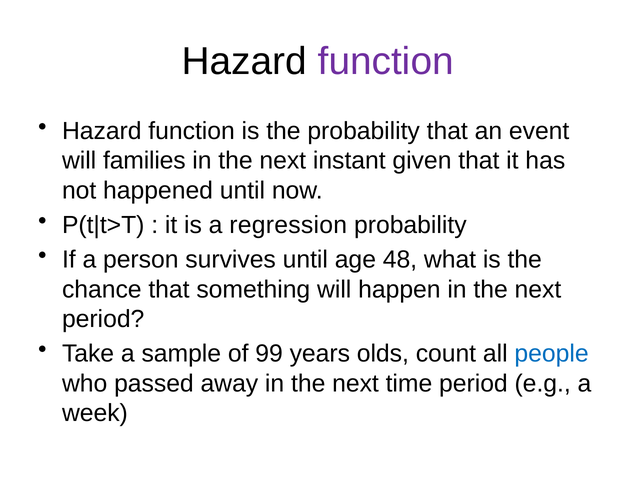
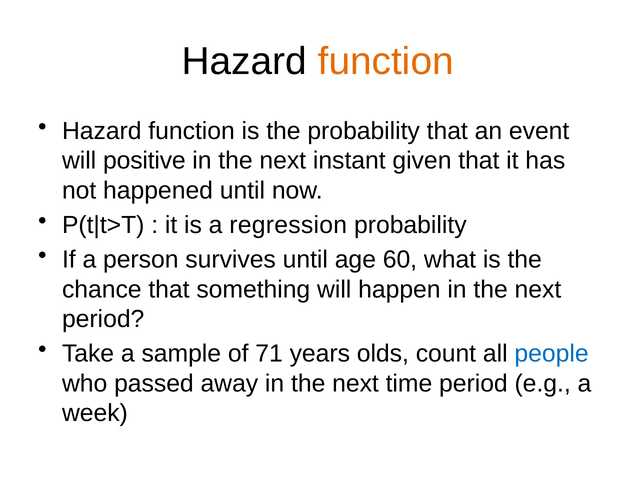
function at (386, 62) colour: purple -> orange
families: families -> positive
48: 48 -> 60
99: 99 -> 71
